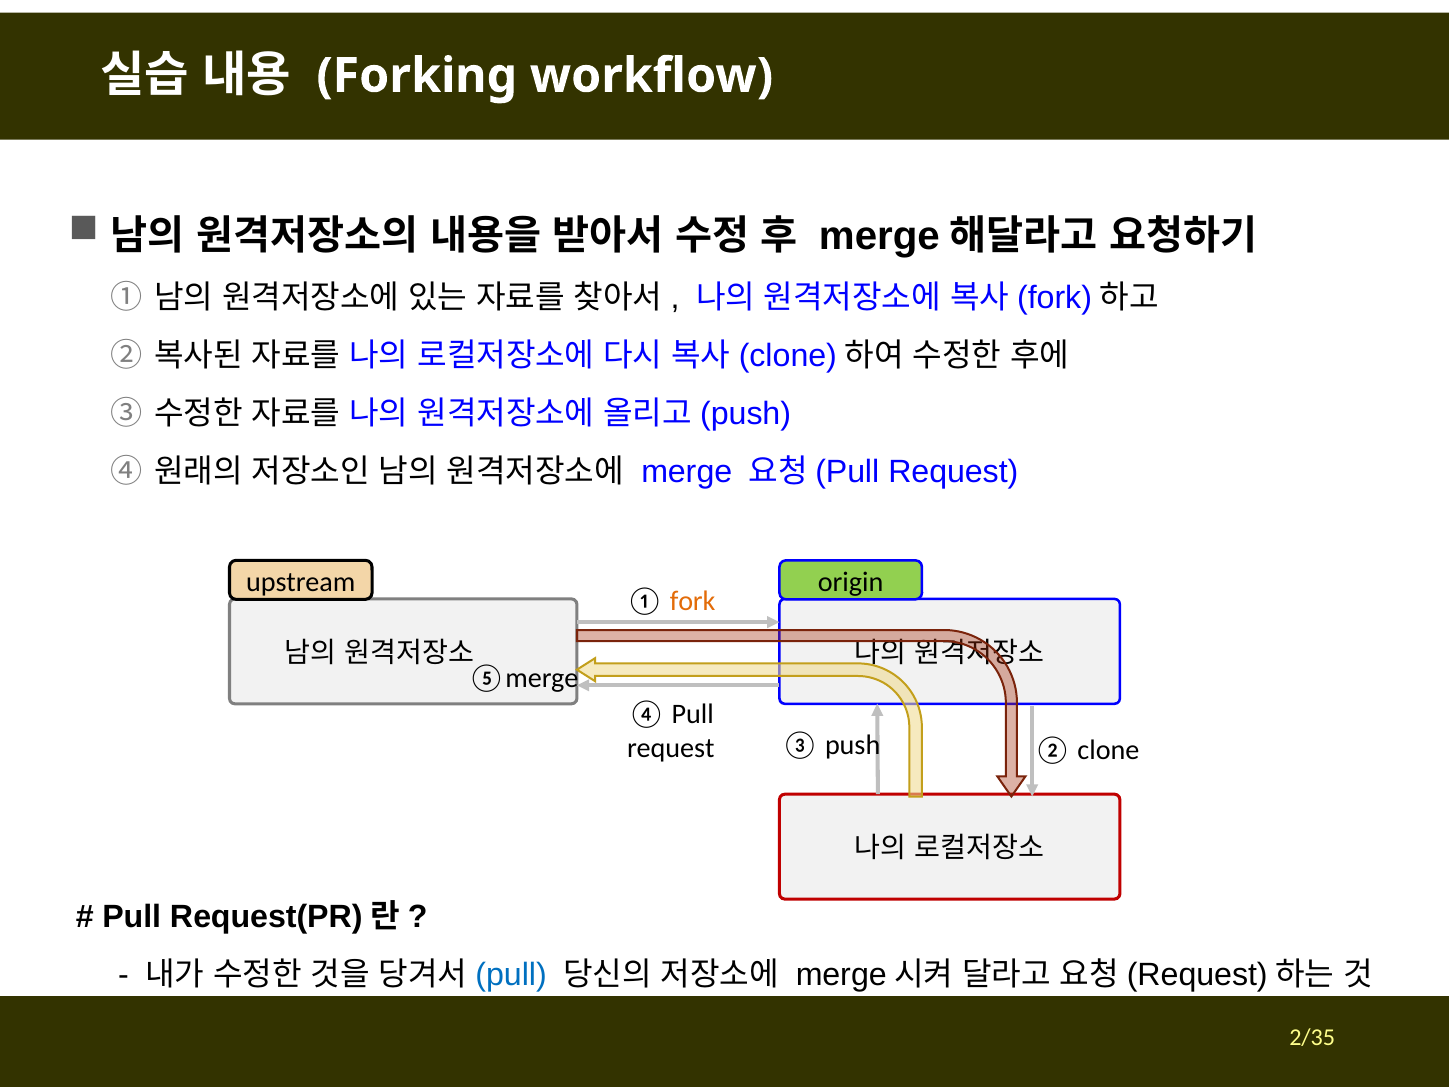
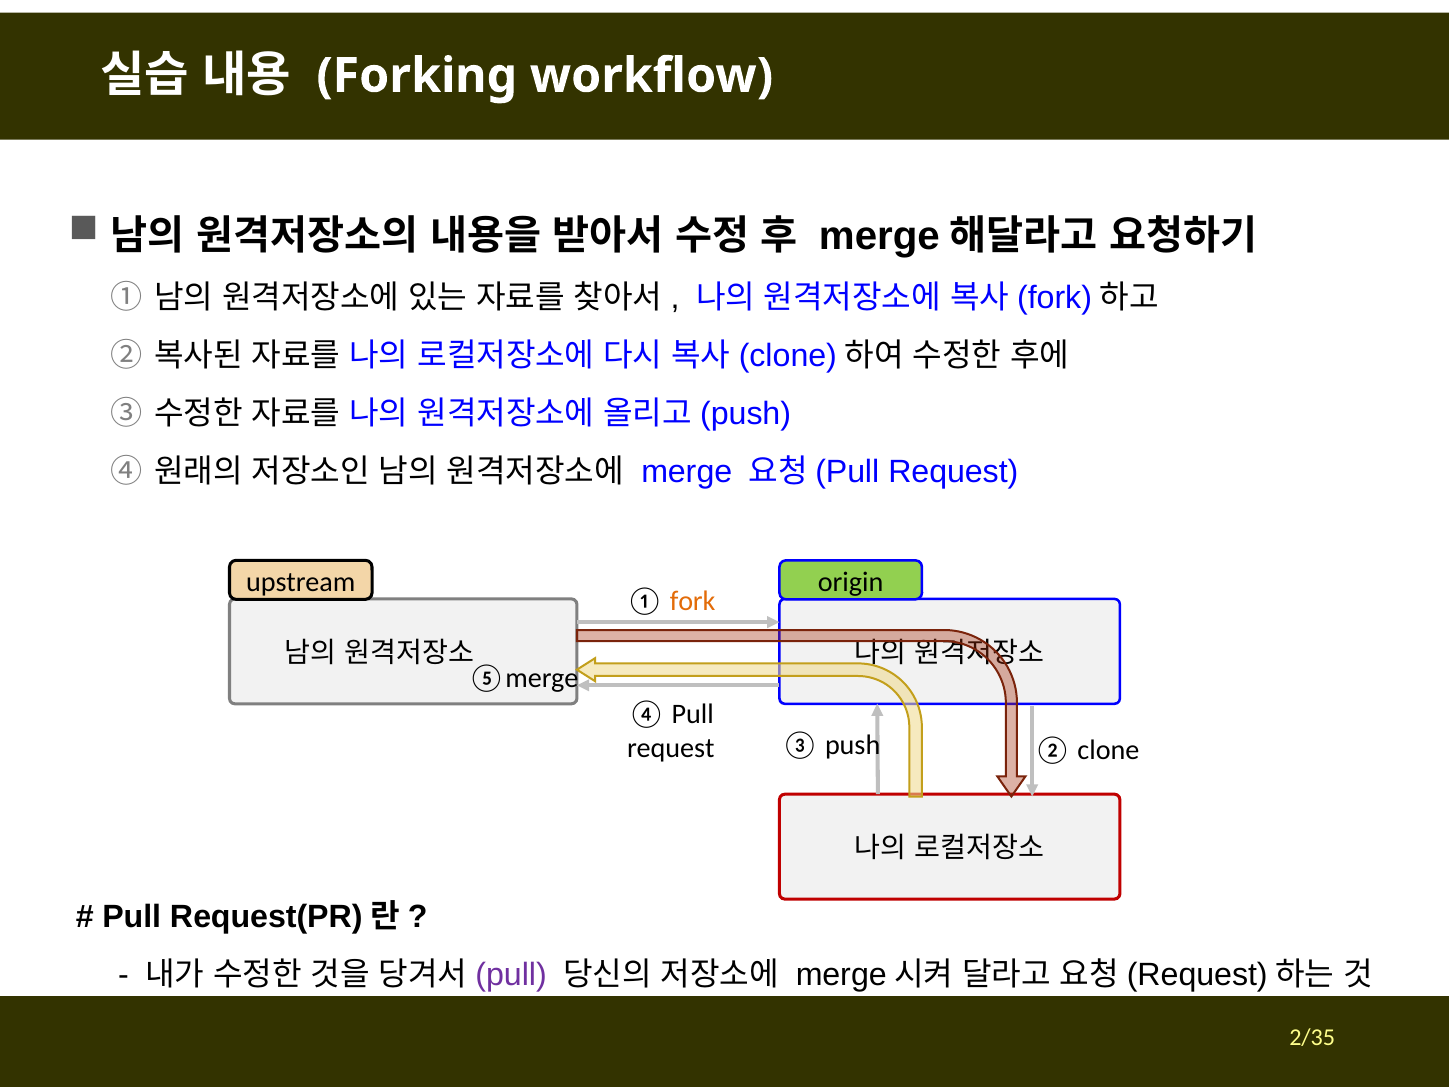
pull at (511, 975) colour: blue -> purple
